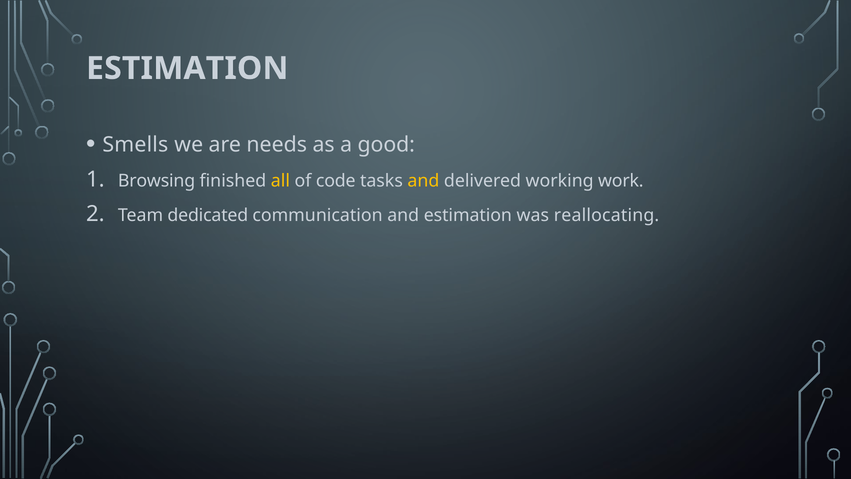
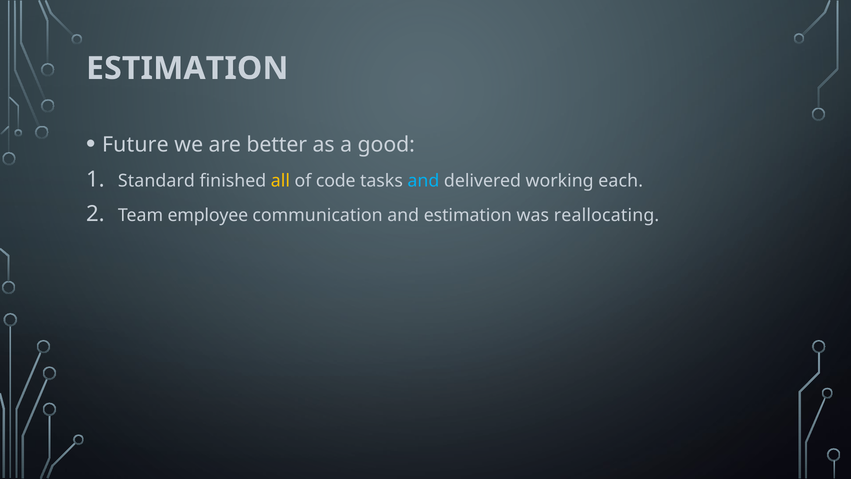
Smells: Smells -> Future
needs: needs -> better
Browsing: Browsing -> Standard
and at (423, 181) colour: yellow -> light blue
work: work -> each
dedicated: dedicated -> employee
